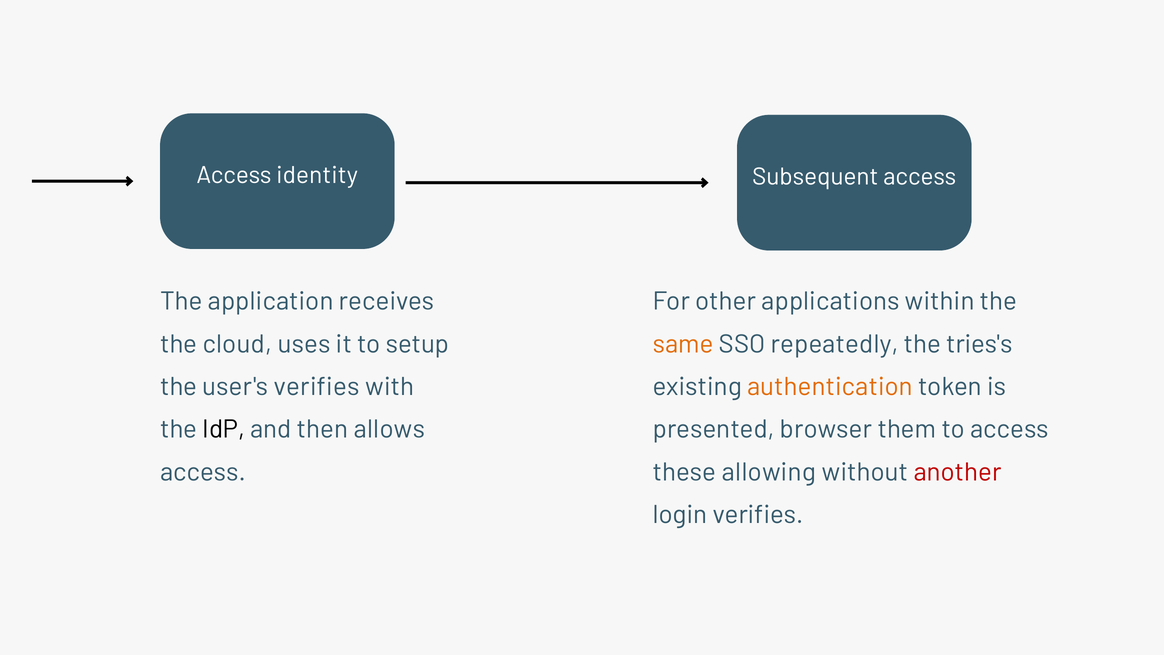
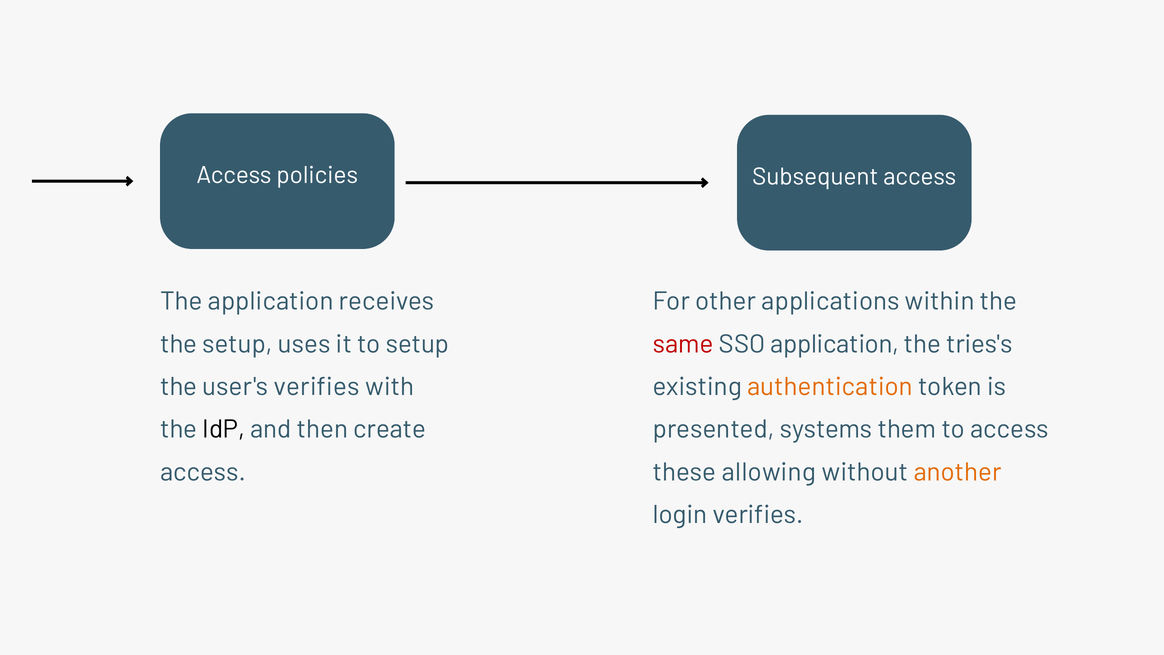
identity: identity -> policies
the cloud: cloud -> setup
same colour: orange -> red
SSO repeatedly: repeatedly -> application
allows: allows -> create
browser: browser -> systems
another colour: red -> orange
